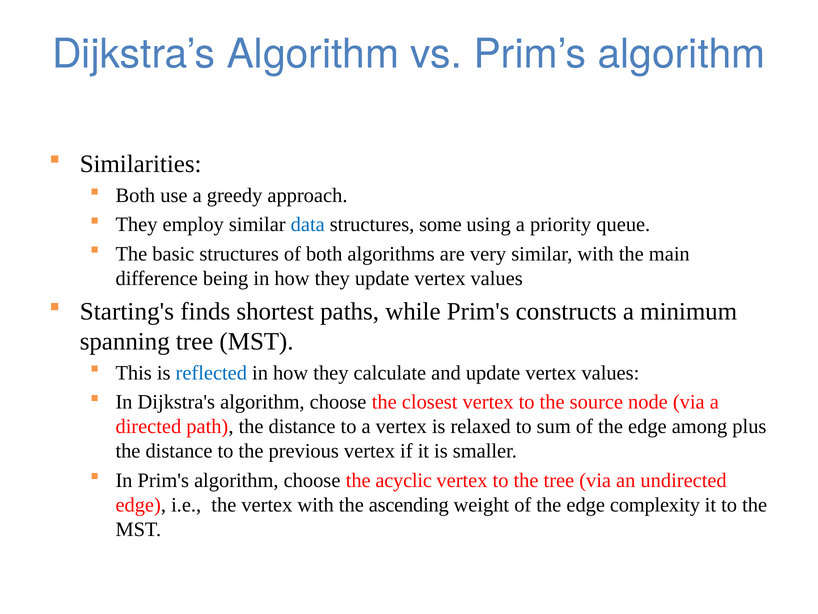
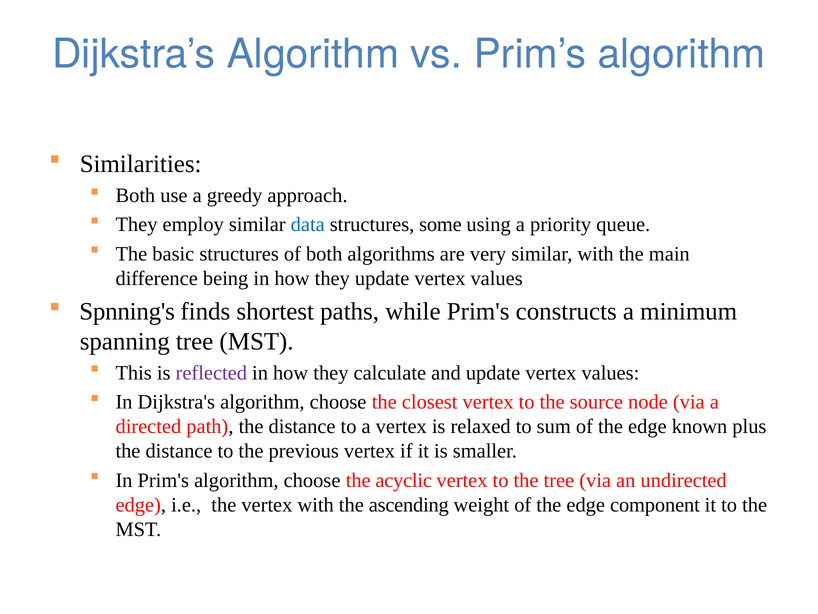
Starting's: Starting's -> Spnning's
reflected colour: blue -> purple
among: among -> known
complexity: complexity -> component
